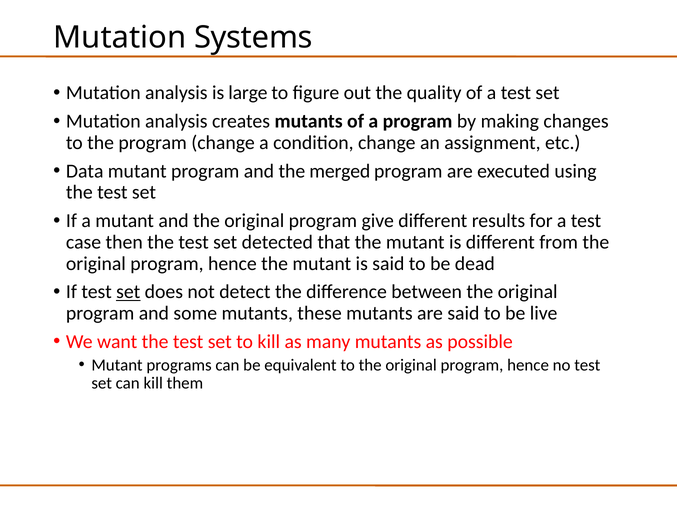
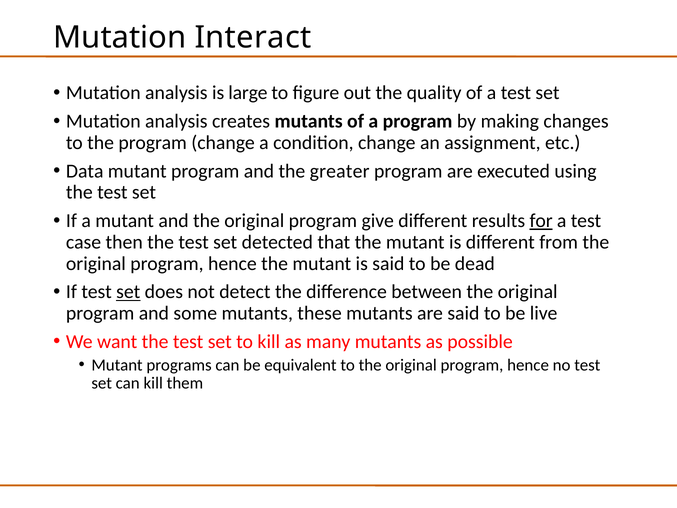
Systems: Systems -> Interact
merged: merged -> greater
for underline: none -> present
